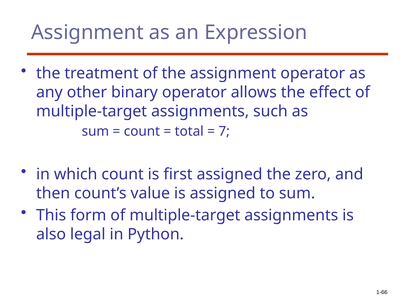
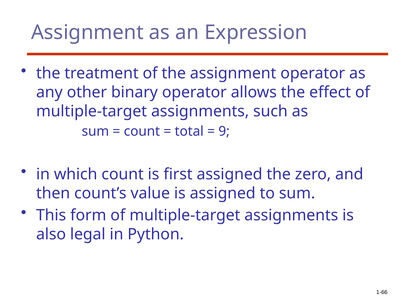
7: 7 -> 9
